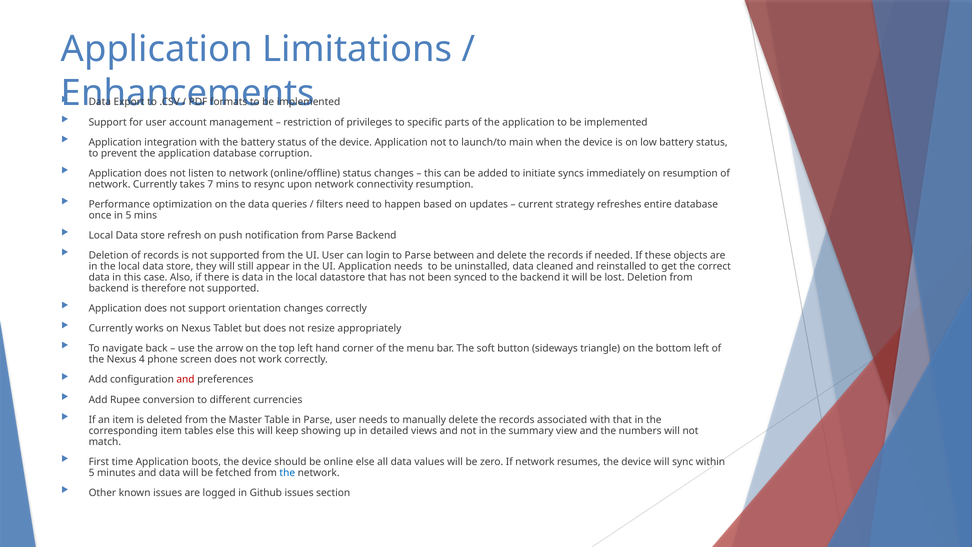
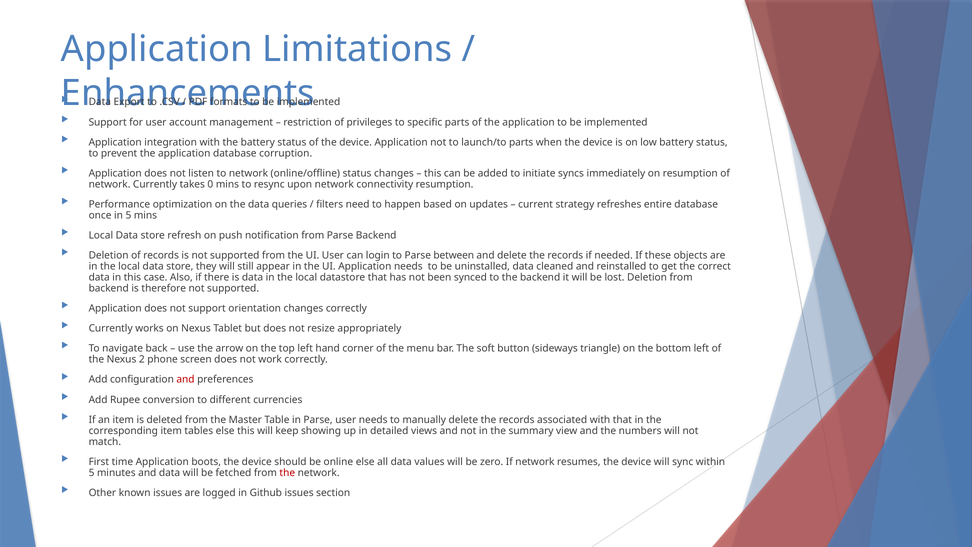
launch/to main: main -> parts
7: 7 -> 0
4: 4 -> 2
the at (287, 472) colour: blue -> red
